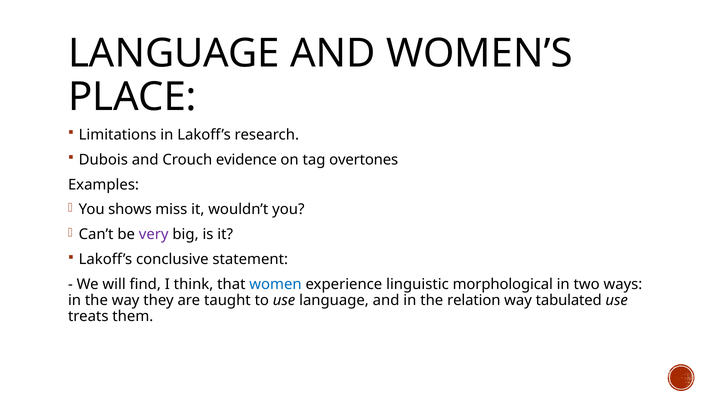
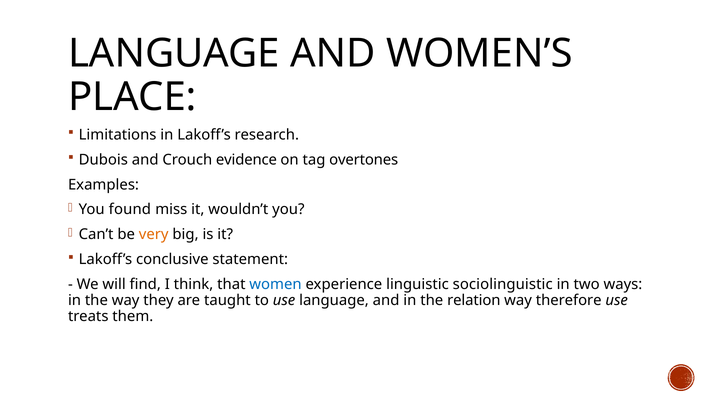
shows: shows -> found
very colour: purple -> orange
morphological: morphological -> sociolinguistic
tabulated: tabulated -> therefore
